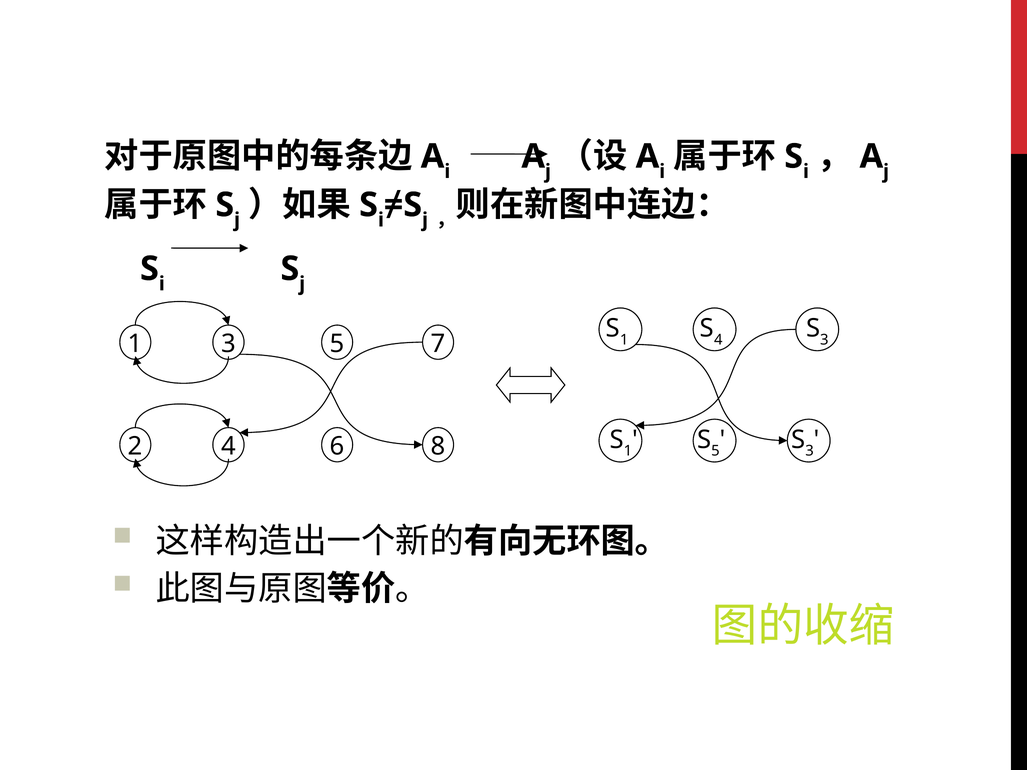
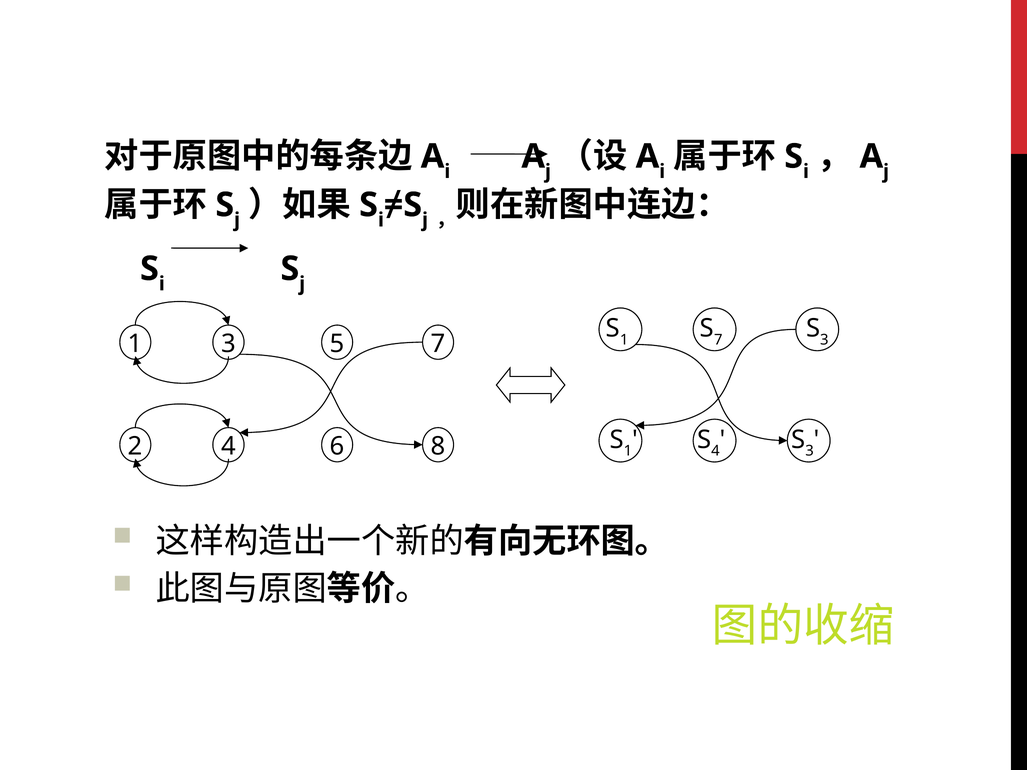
4 at (718, 340): 4 -> 7
5 at (715, 451): 5 -> 4
